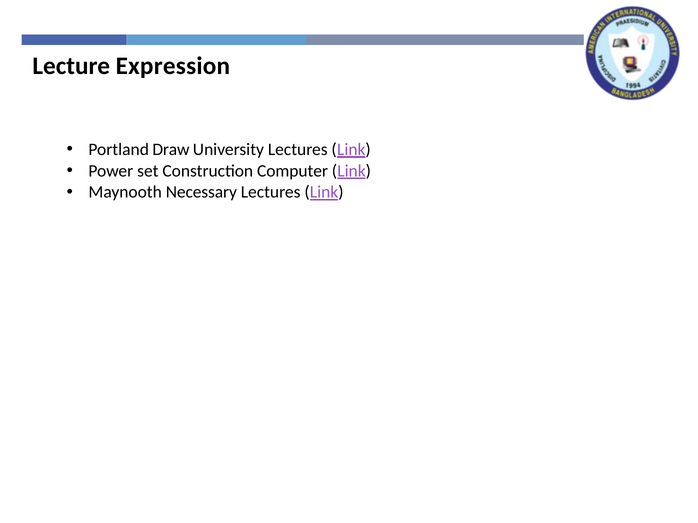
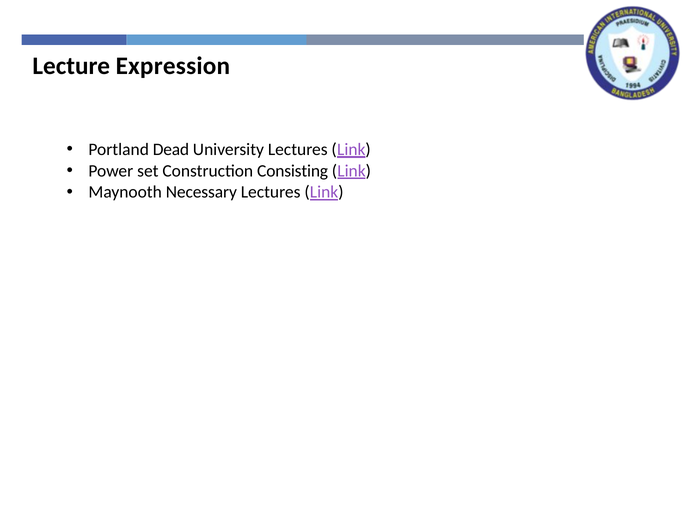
Draw: Draw -> Dead
Computer: Computer -> Consisting
